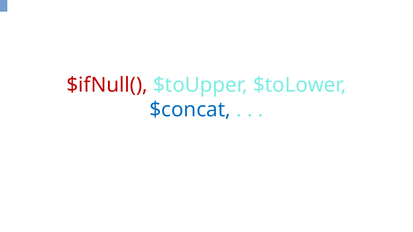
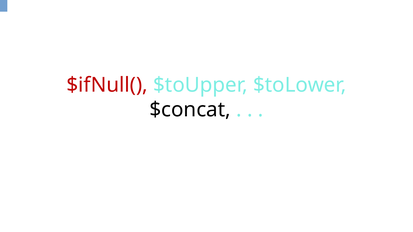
$concat colour: blue -> black
